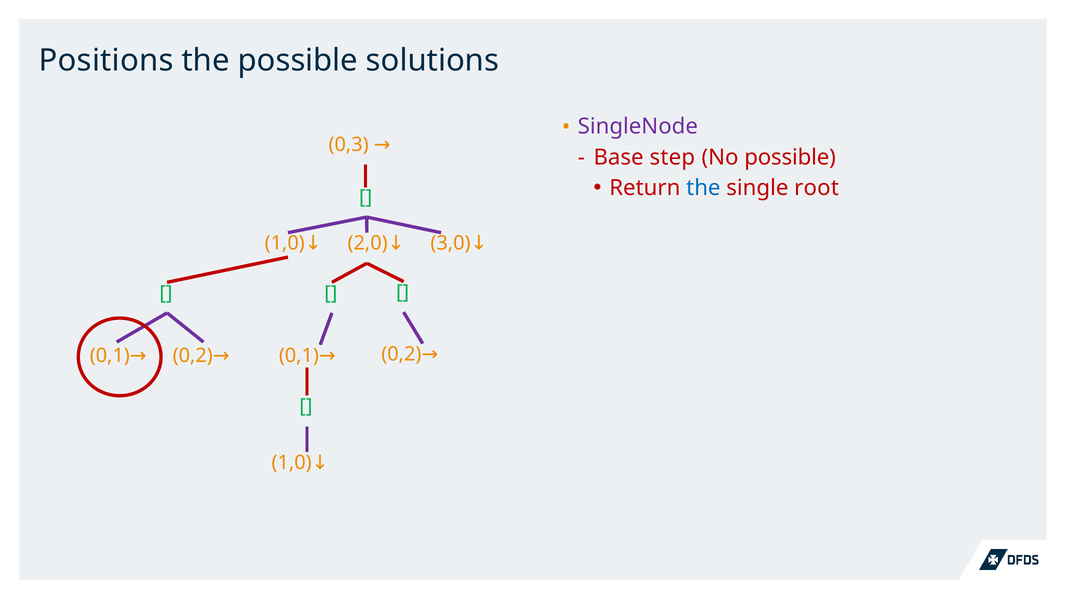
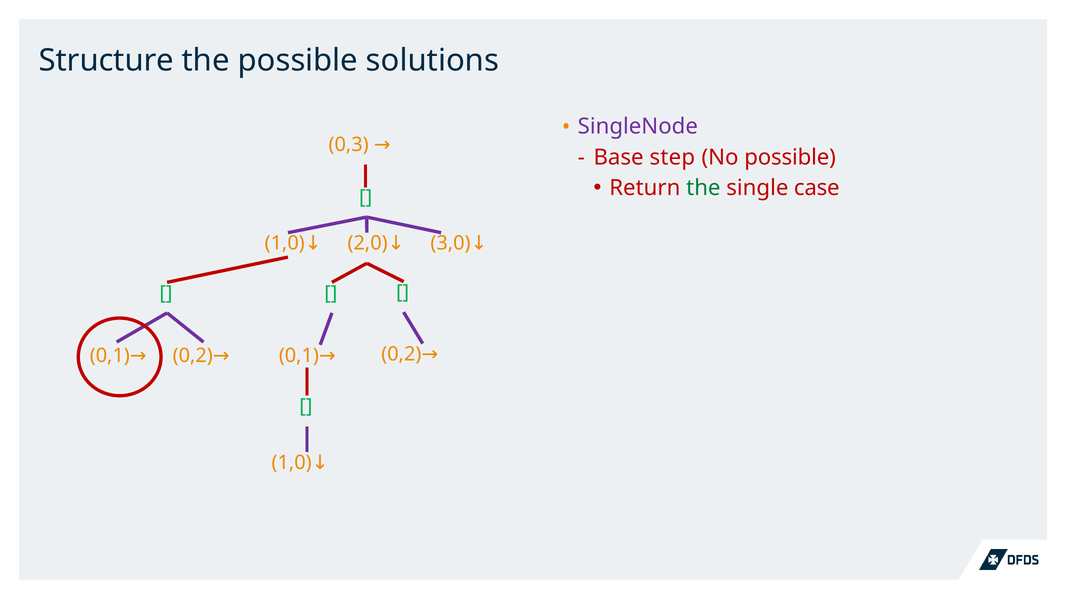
Positions: Positions -> Structure
the at (703, 188) colour: blue -> green
root: root -> case
